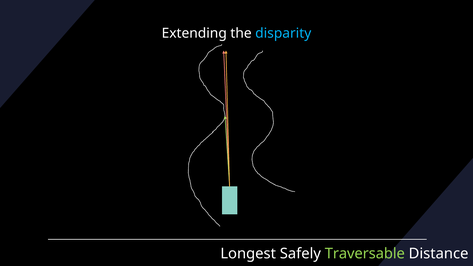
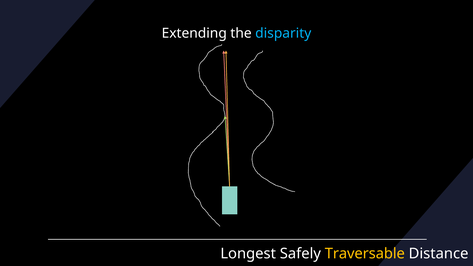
Traversable colour: light green -> yellow
